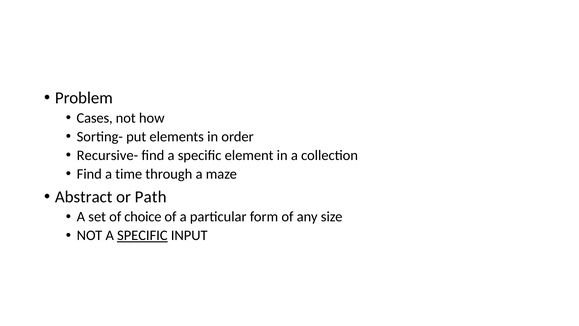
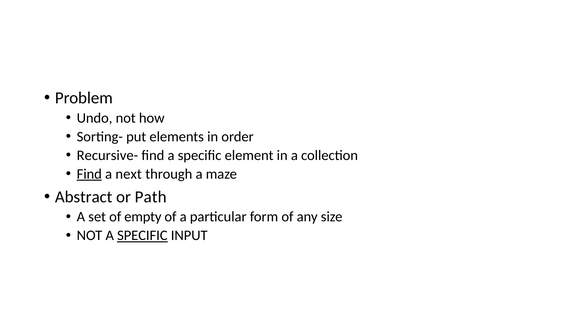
Cases: Cases -> Undo
Find at (89, 174) underline: none -> present
time: time -> next
choice: choice -> empty
